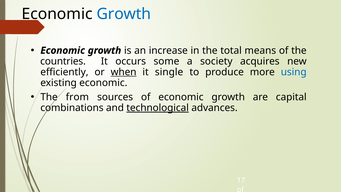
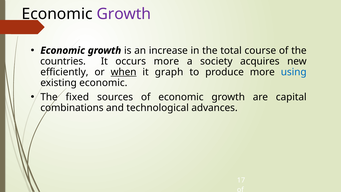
Growth at (124, 14) colour: blue -> purple
means: means -> course
occurs some: some -> more
single: single -> graph
from: from -> fixed
technological underline: present -> none
